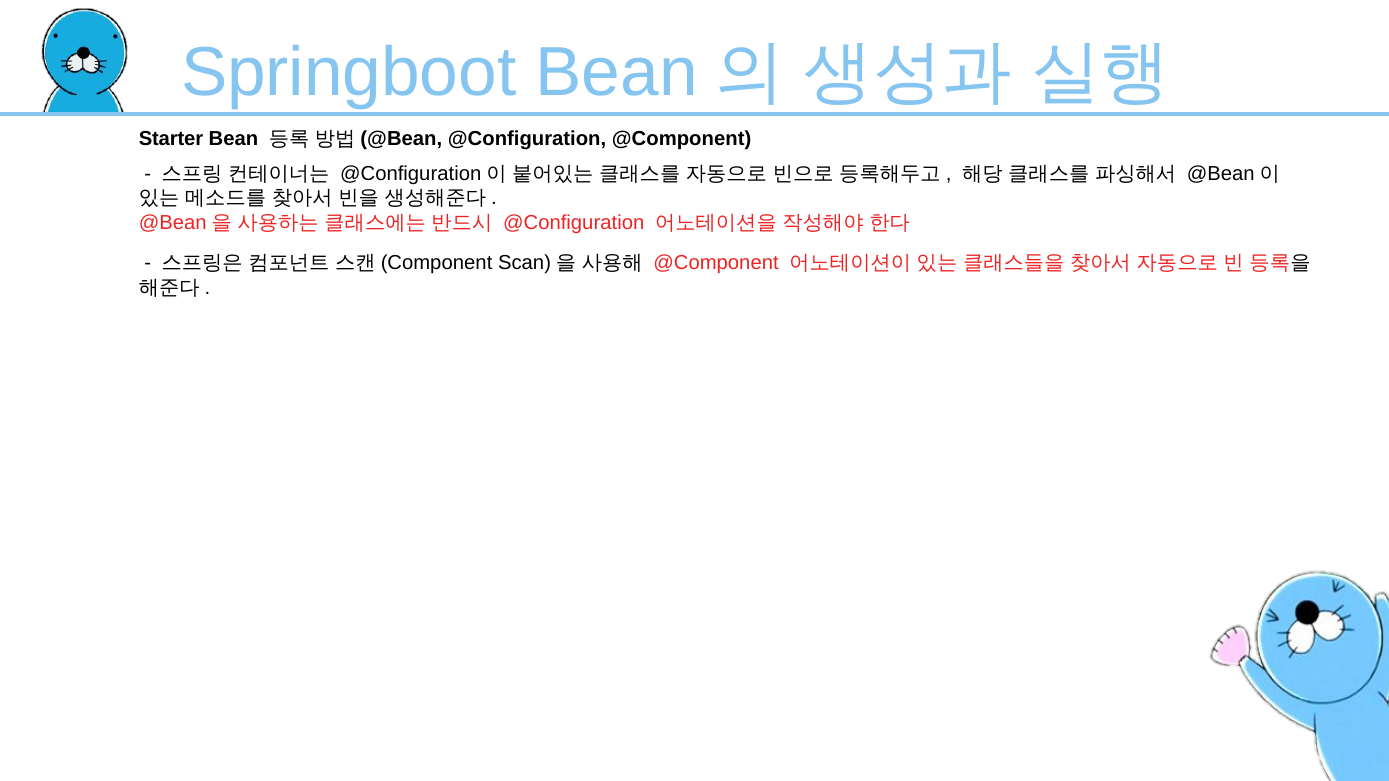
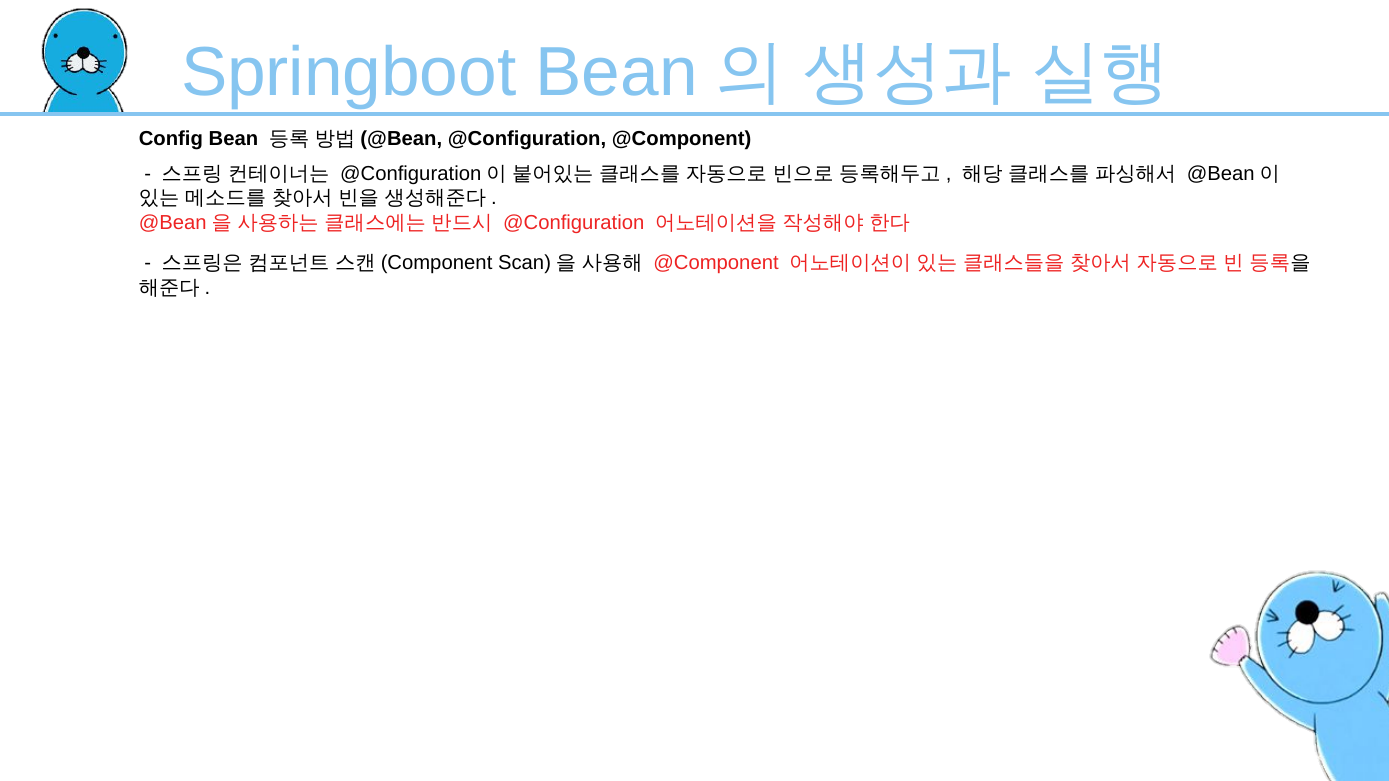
Starter: Starter -> Config
